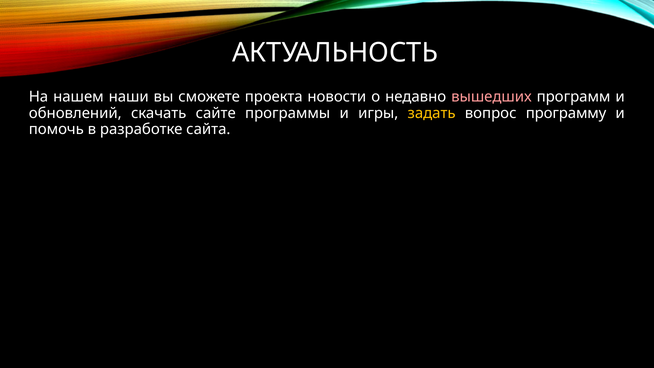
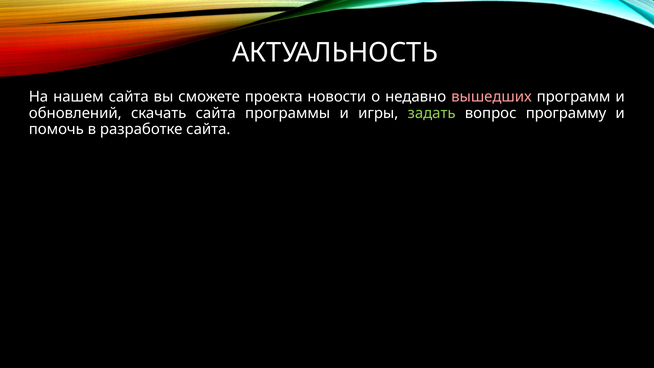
нашем наши: наши -> сайта
скачать сайте: сайте -> сайта
задать colour: yellow -> light green
